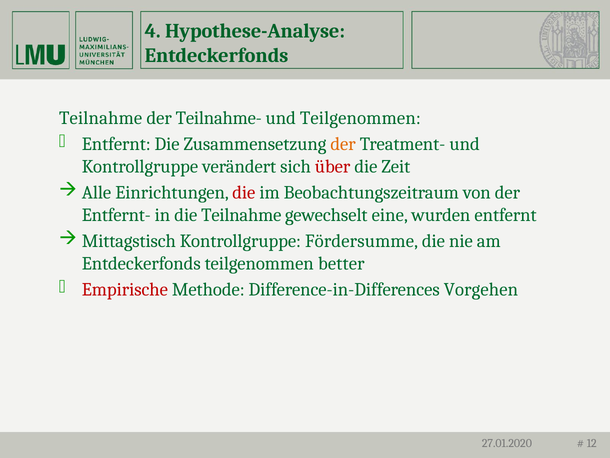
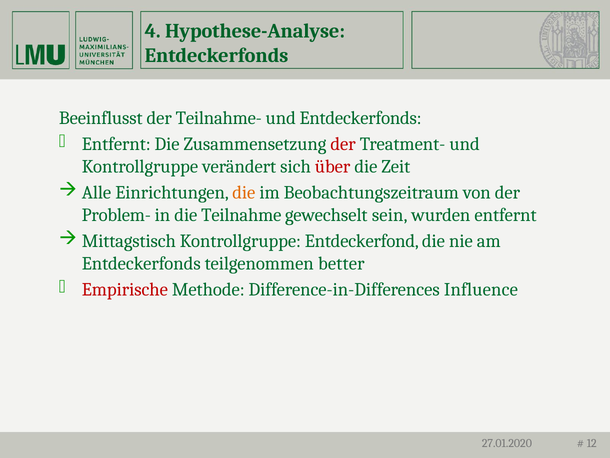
Teilnahme at (101, 118): Teilnahme -> Beeinflusst
und Teilgenommen: Teilgenommen -> Entdeckerfonds
der at (343, 144) colour: orange -> red
die at (244, 192) colour: red -> orange
Entfernt-: Entfernt- -> Problem-
eine: eine -> sein
Fördersumme: Fördersumme -> Entdeckerfond
Vorgehen: Vorgehen -> Influence
